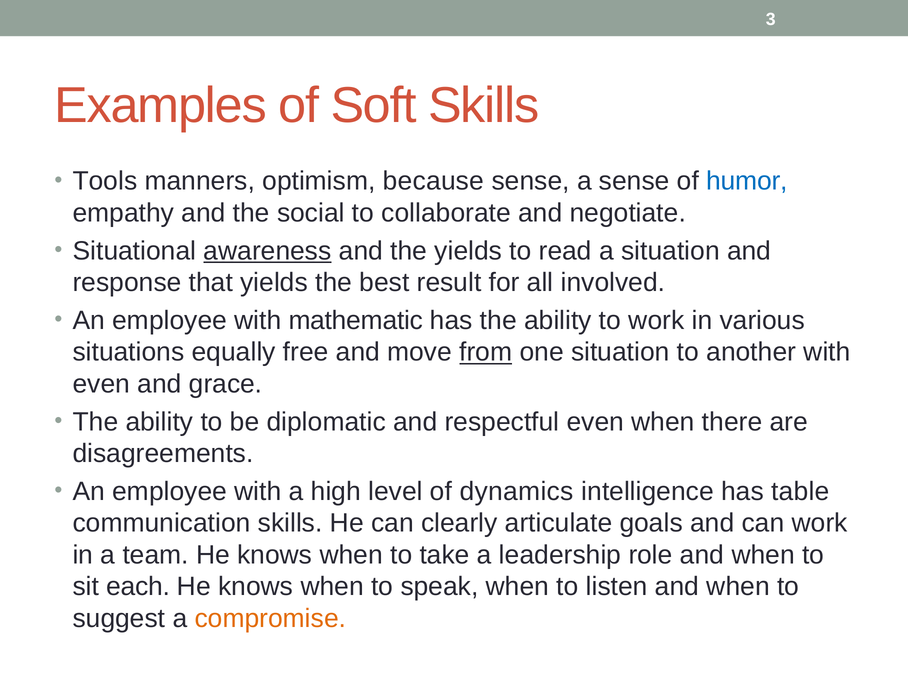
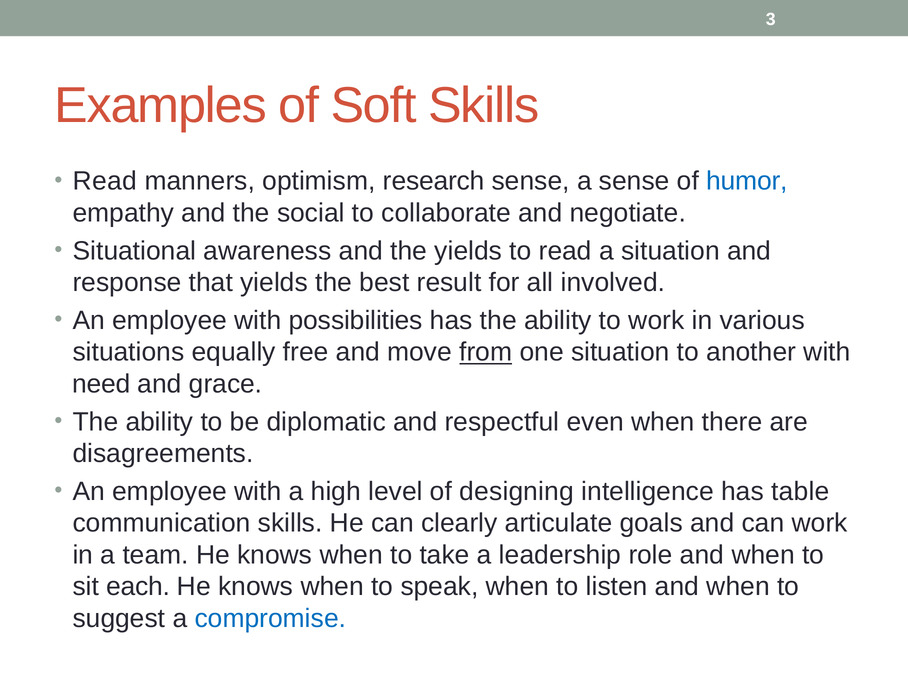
Tools at (105, 181): Tools -> Read
because: because -> research
awareness underline: present -> none
mathematic: mathematic -> possibilities
even at (101, 384): even -> need
dynamics: dynamics -> designing
compromise colour: orange -> blue
